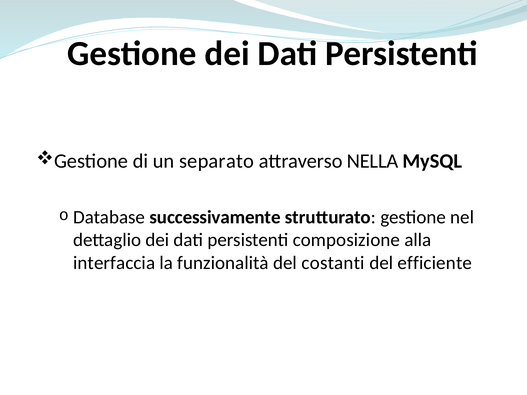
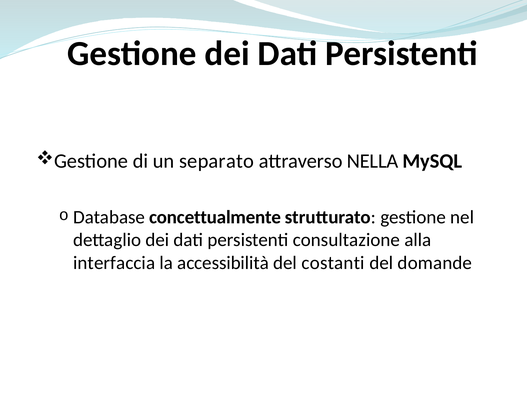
successivamente: successivamente -> concettualmente
composizione: composizione -> consultazione
funzionalità: funzionalità -> accessibilità
efficiente: efficiente -> domande
